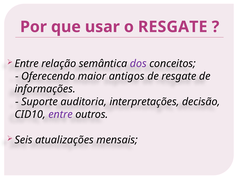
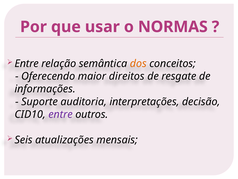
o RESGATE: RESGATE -> NORMAS
dos colour: purple -> orange
antigos: antigos -> direitos
